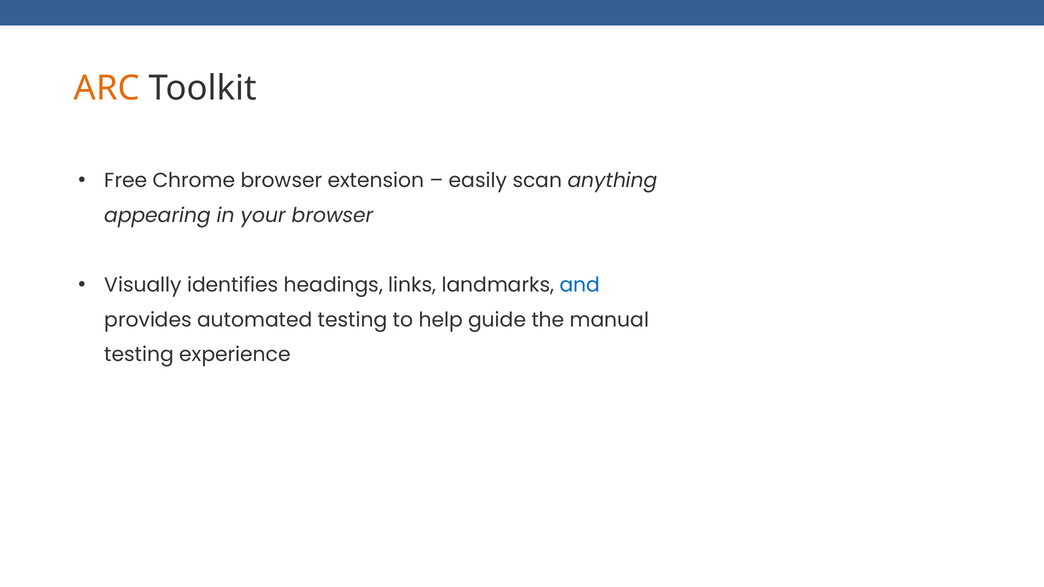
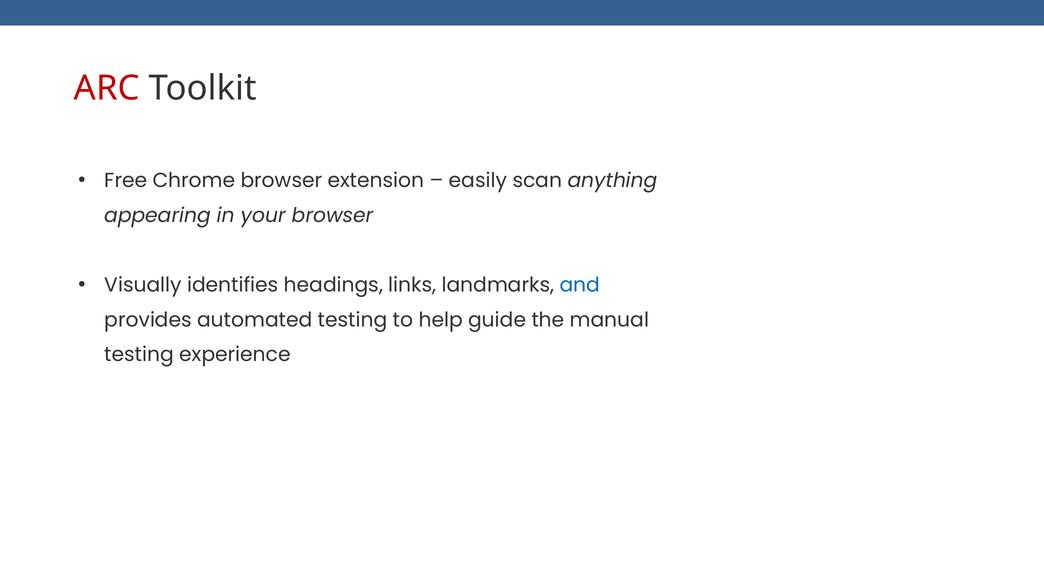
ARC colour: orange -> red
